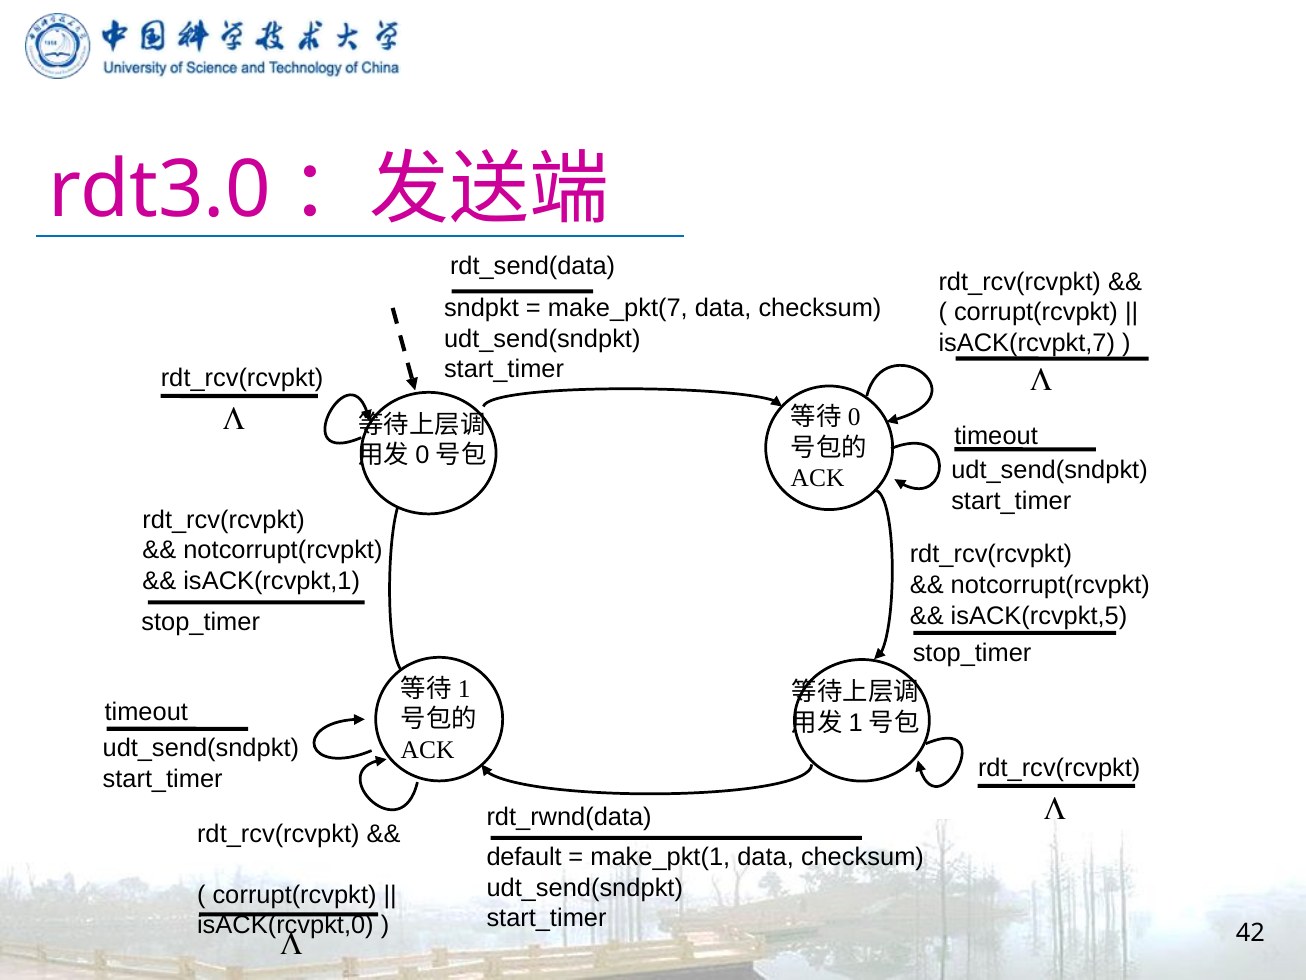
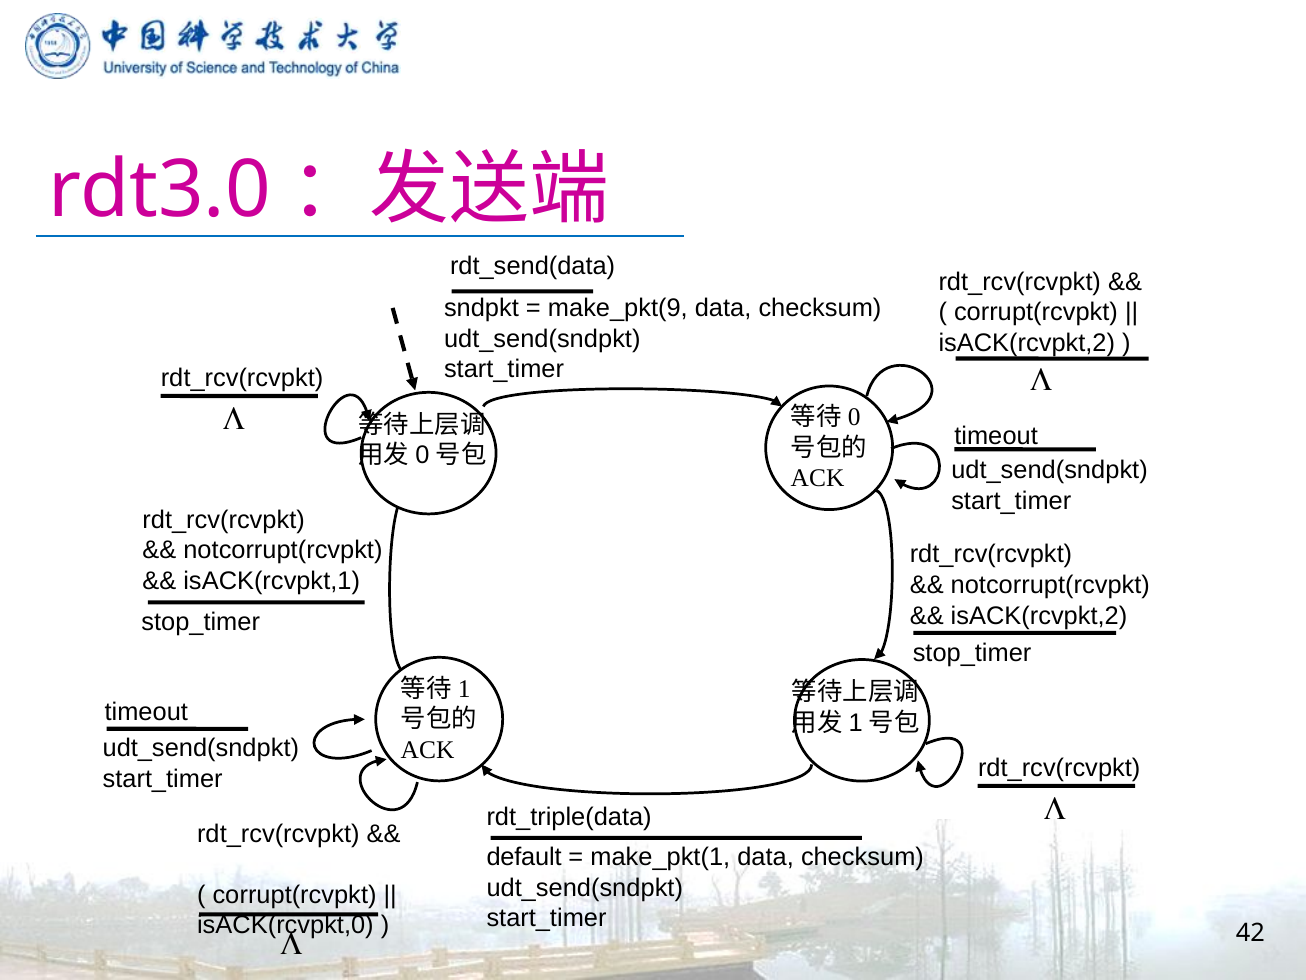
make_pkt(7: make_pkt(7 -> make_pkt(9
isACK(rcvpkt,7 at (1027, 343): isACK(rcvpkt,7 -> isACK(rcvpkt,2
isACK(rcvpkt,5 at (1039, 615): isACK(rcvpkt,5 -> isACK(rcvpkt,2
rdt_rwnd(data: rdt_rwnd(data -> rdt_triple(data
